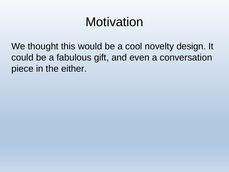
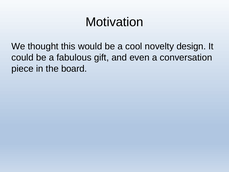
either: either -> board
